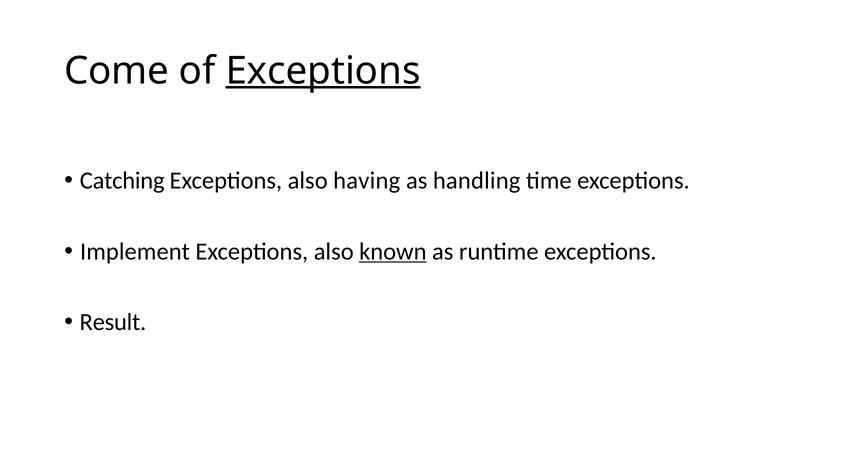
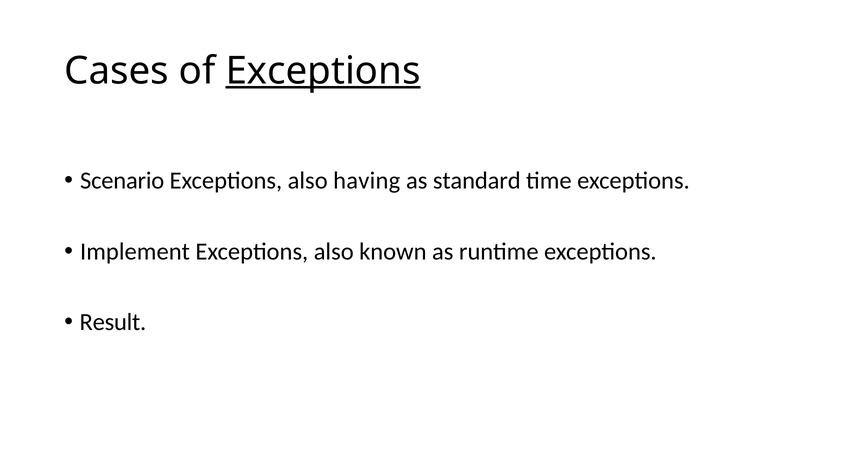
Come: Come -> Cases
Catching: Catching -> Scenario
handling: handling -> standard
known underline: present -> none
